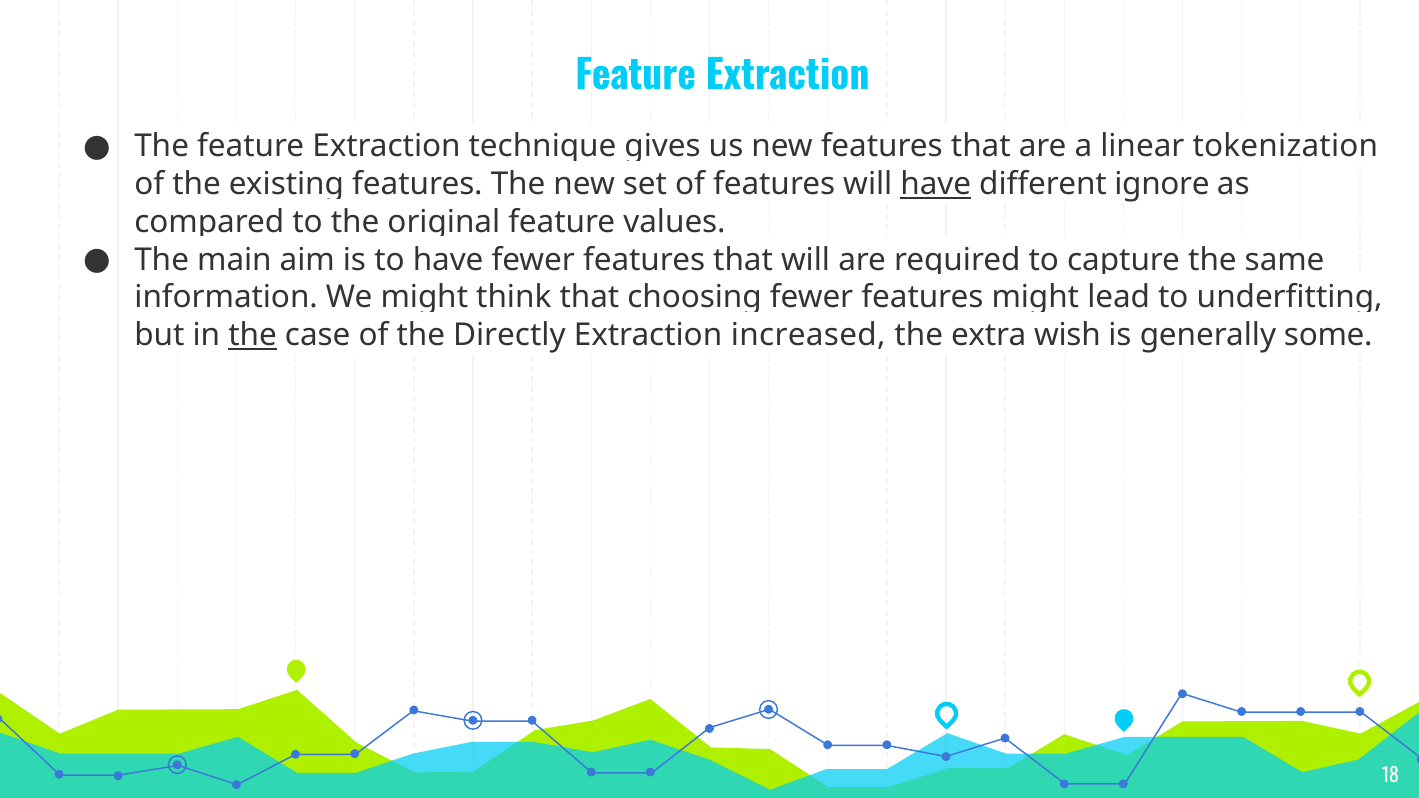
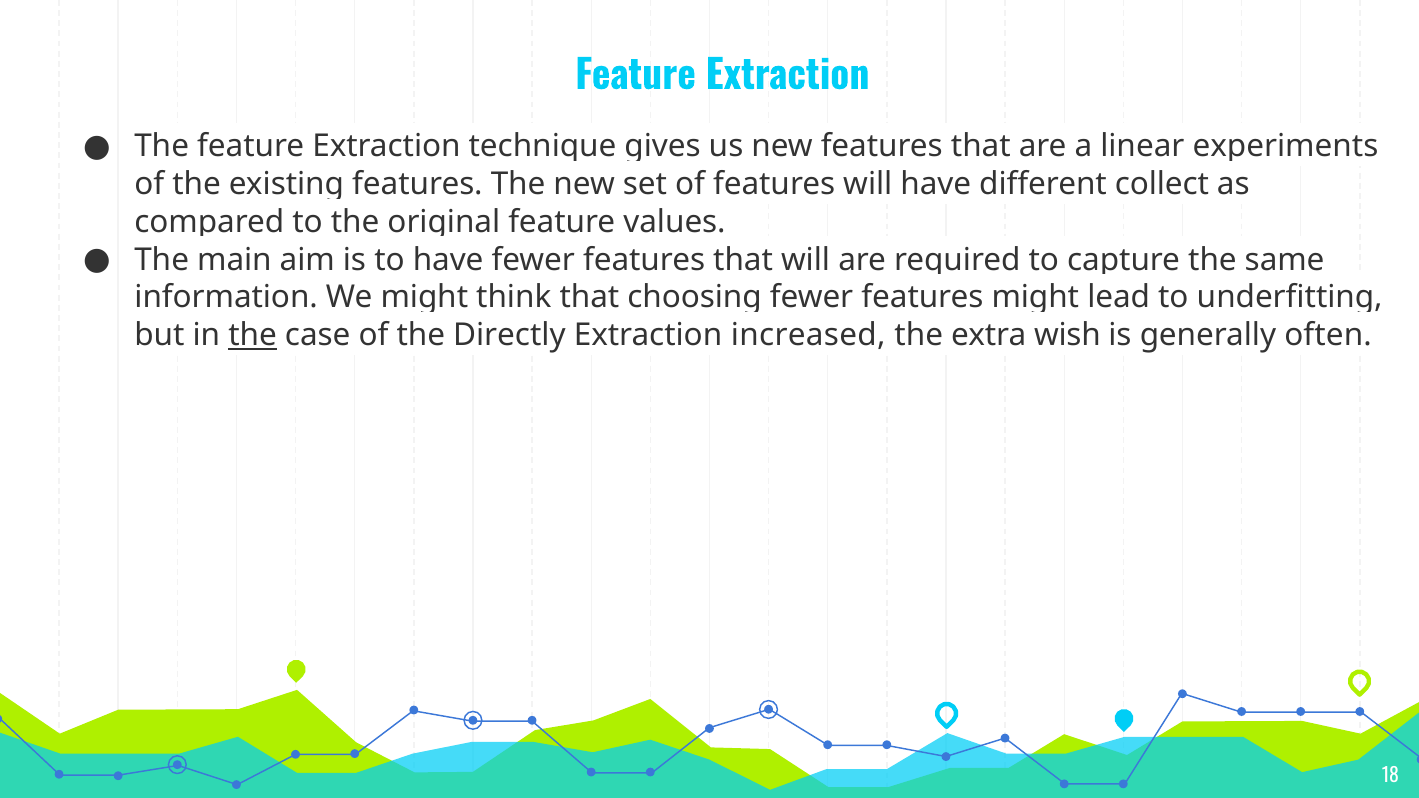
tokenization: tokenization -> experiments
have at (936, 184) underline: present -> none
ignore: ignore -> collect
some: some -> often
